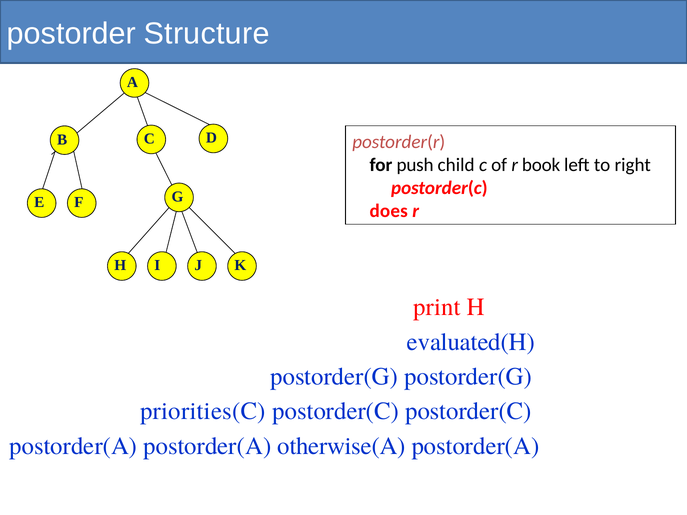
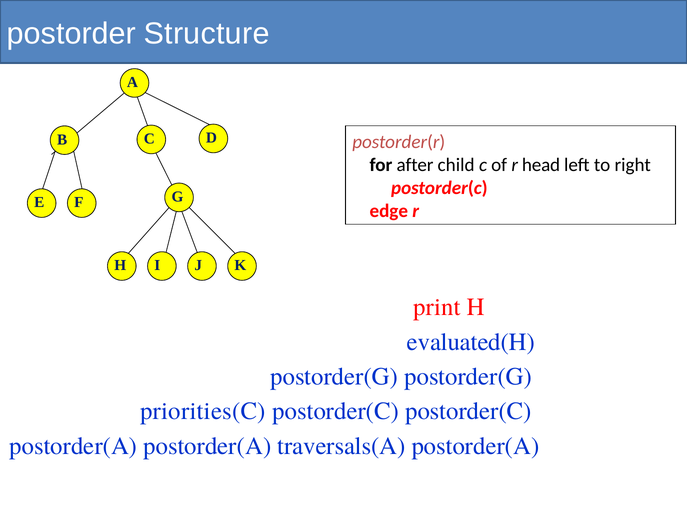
push: push -> after
book: book -> head
does: does -> edge
otherwise(A: otherwise(A -> traversals(A
